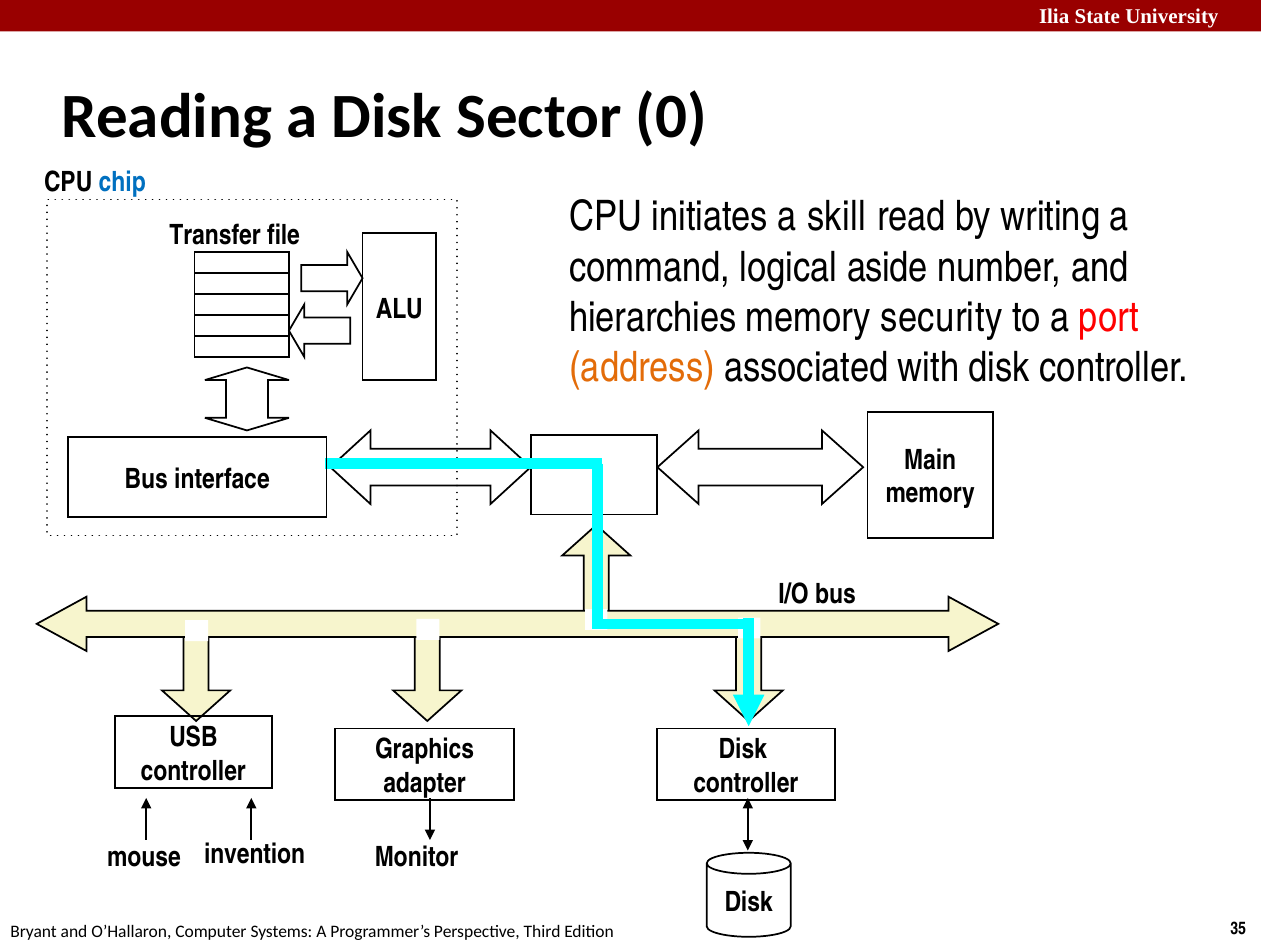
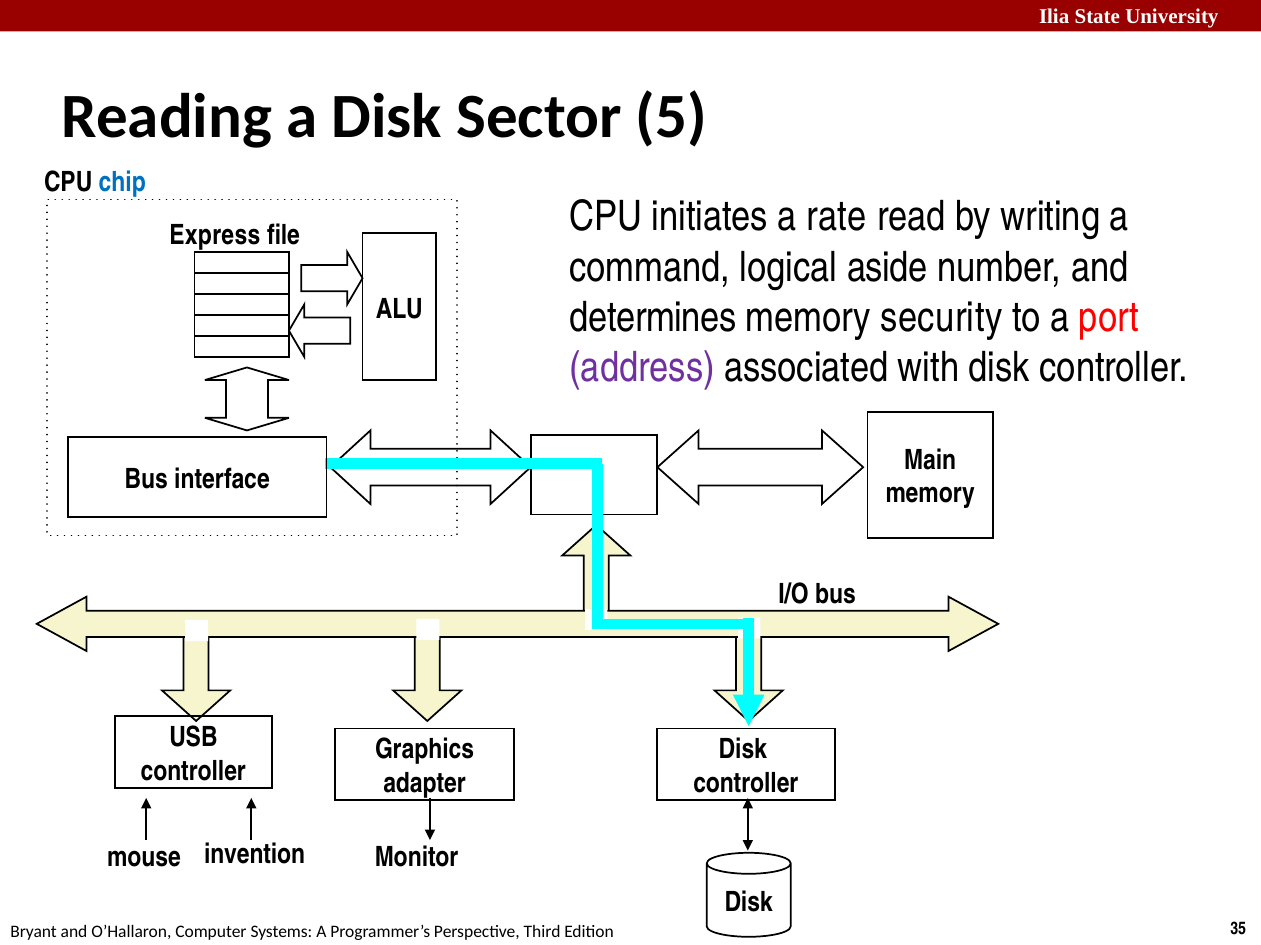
0: 0 -> 5
skill: skill -> rate
Transfer: Transfer -> Express
hierarchies: hierarchies -> determines
address colour: orange -> purple
